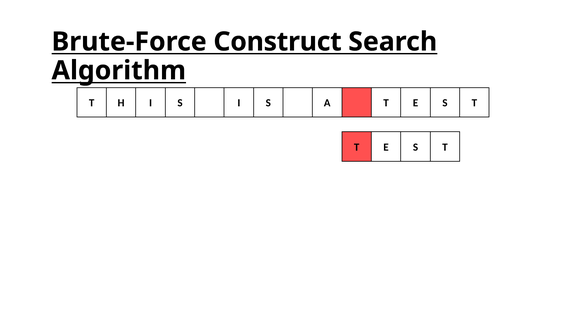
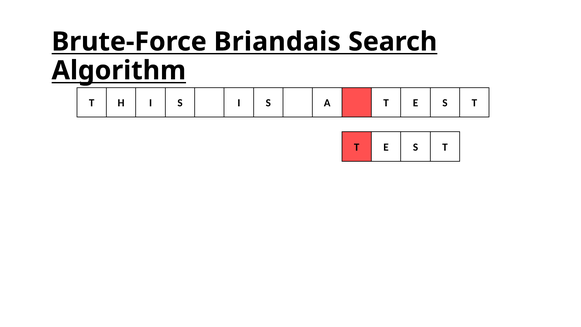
Construct: Construct -> Briandais
